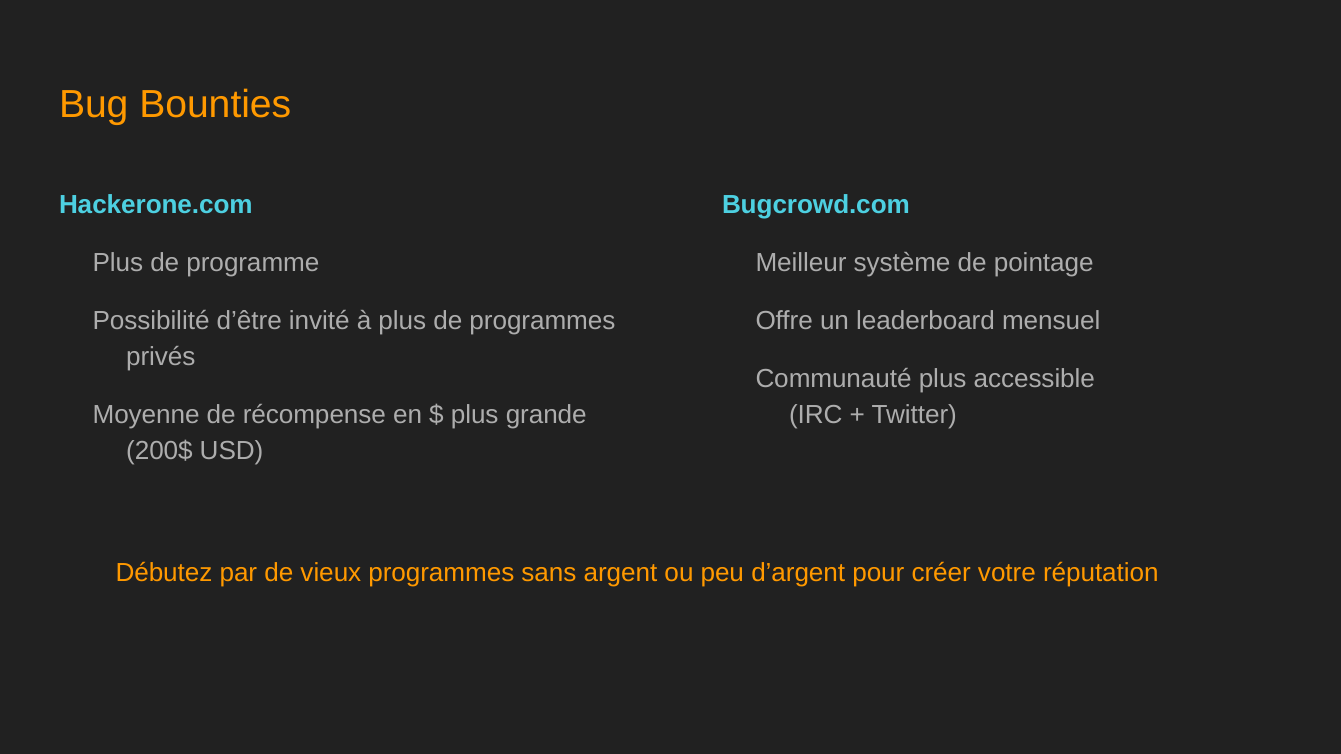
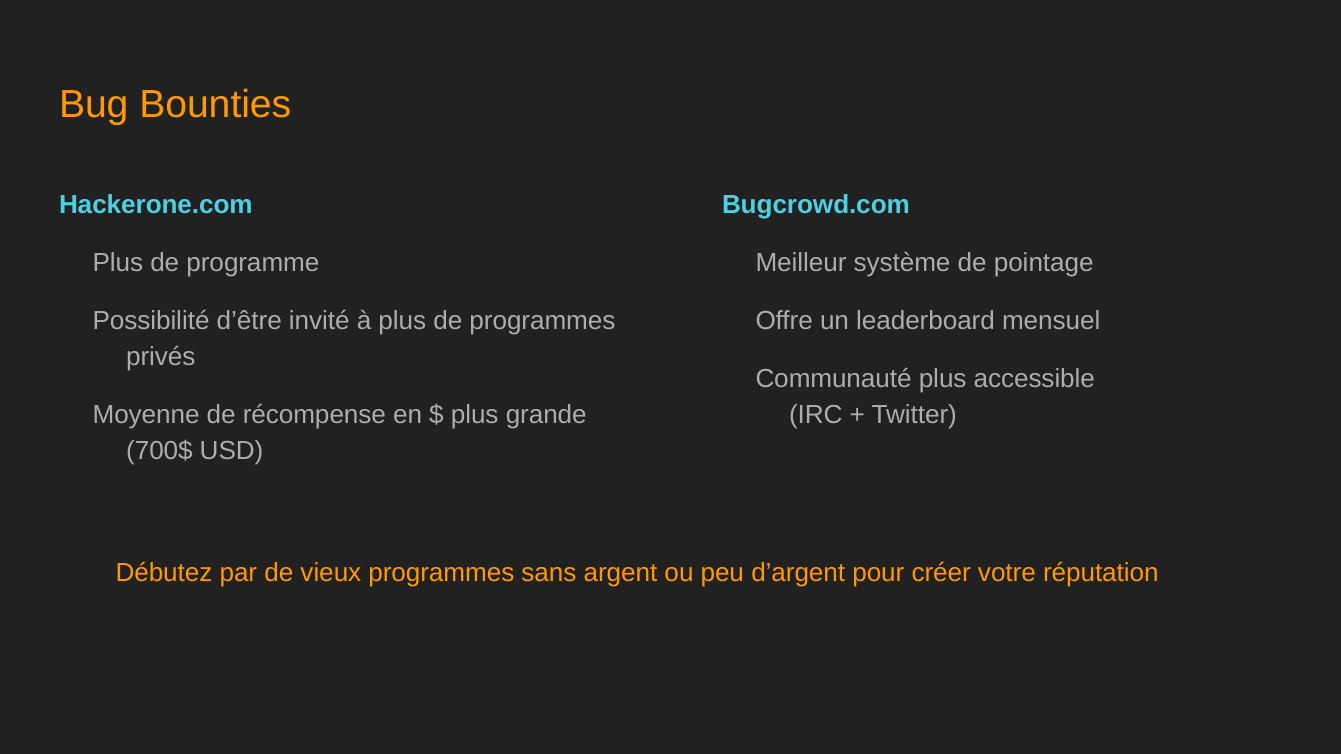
200$: 200$ -> 700$
